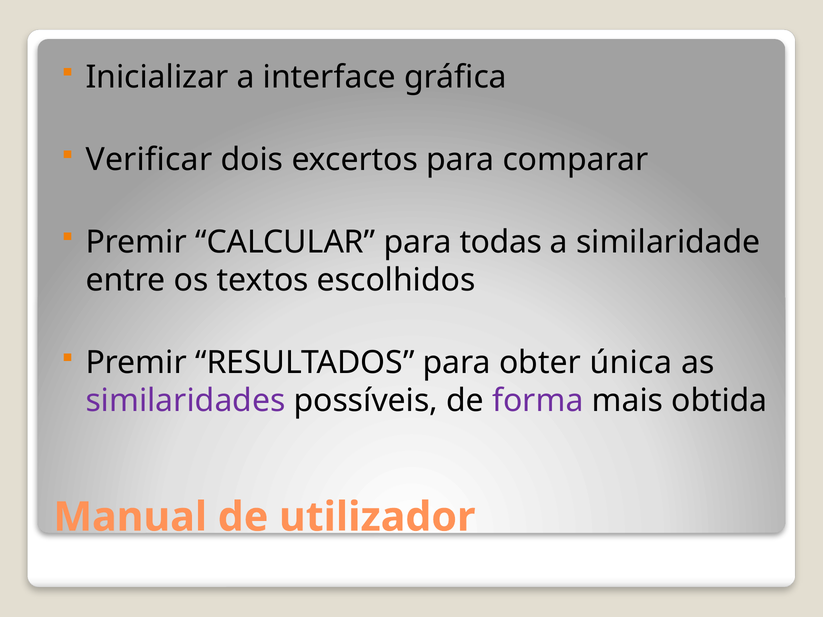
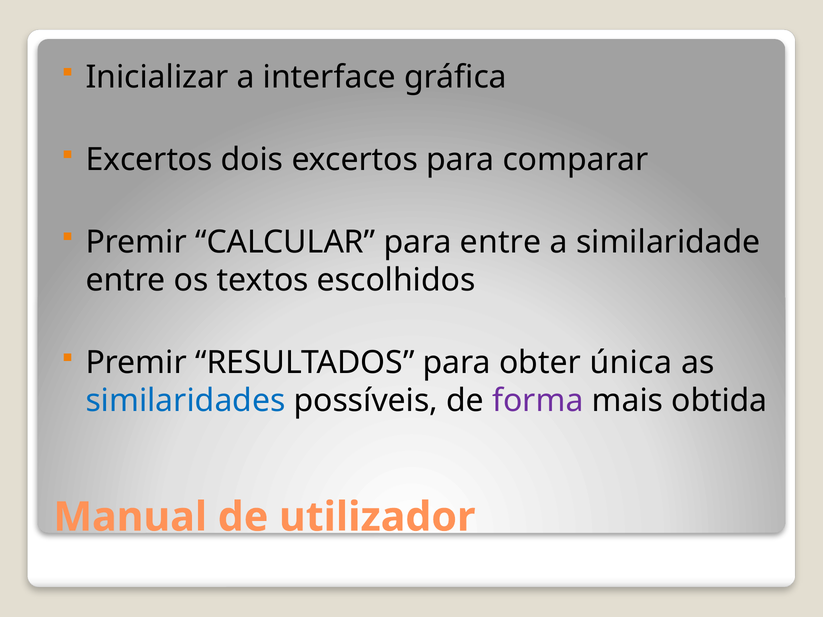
Verificar at (149, 160): Verificar -> Excertos
para todas: todas -> entre
similaridades colour: purple -> blue
